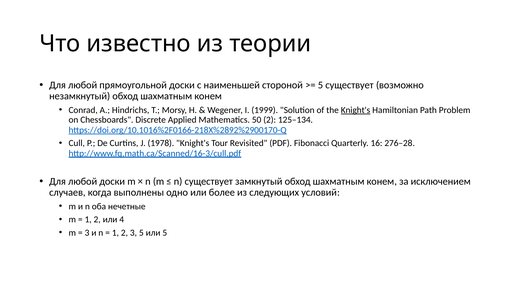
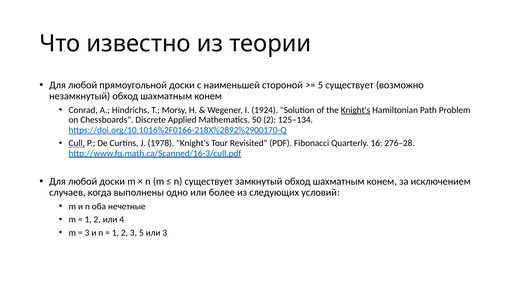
1999: 1999 -> 1924
Cull underline: none -> present
или 5: 5 -> 3
